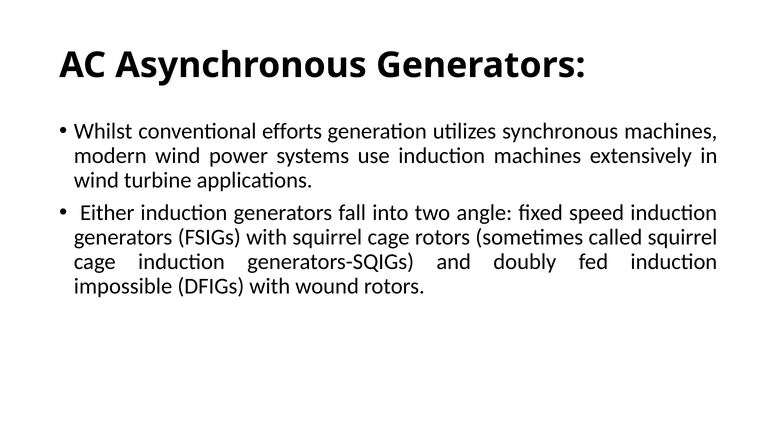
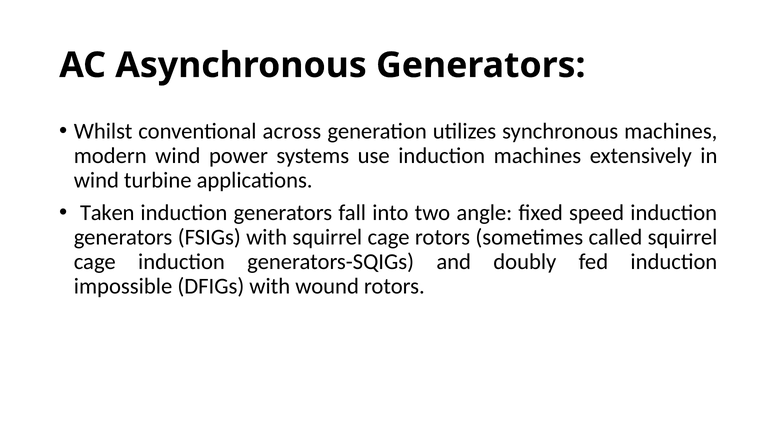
efforts: efforts -> across
Either: Either -> Taken
